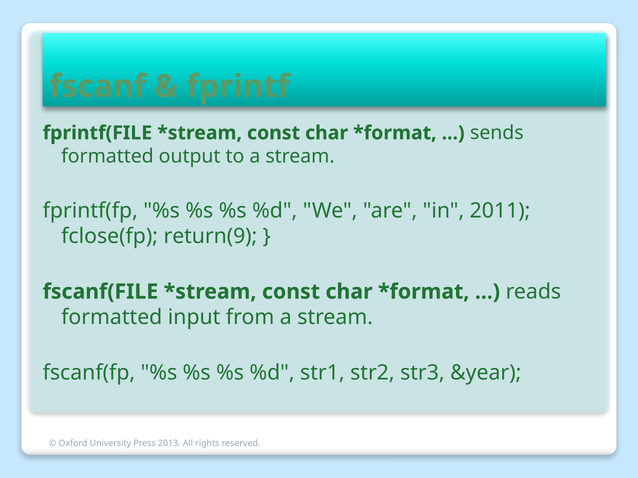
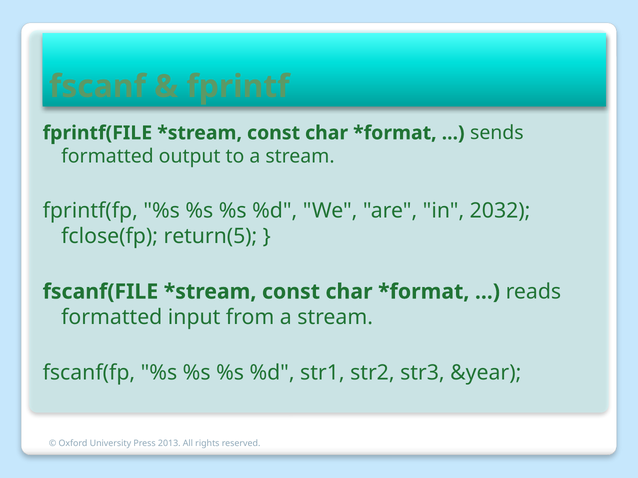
2011: 2011 -> 2032
return(9: return(9 -> return(5
